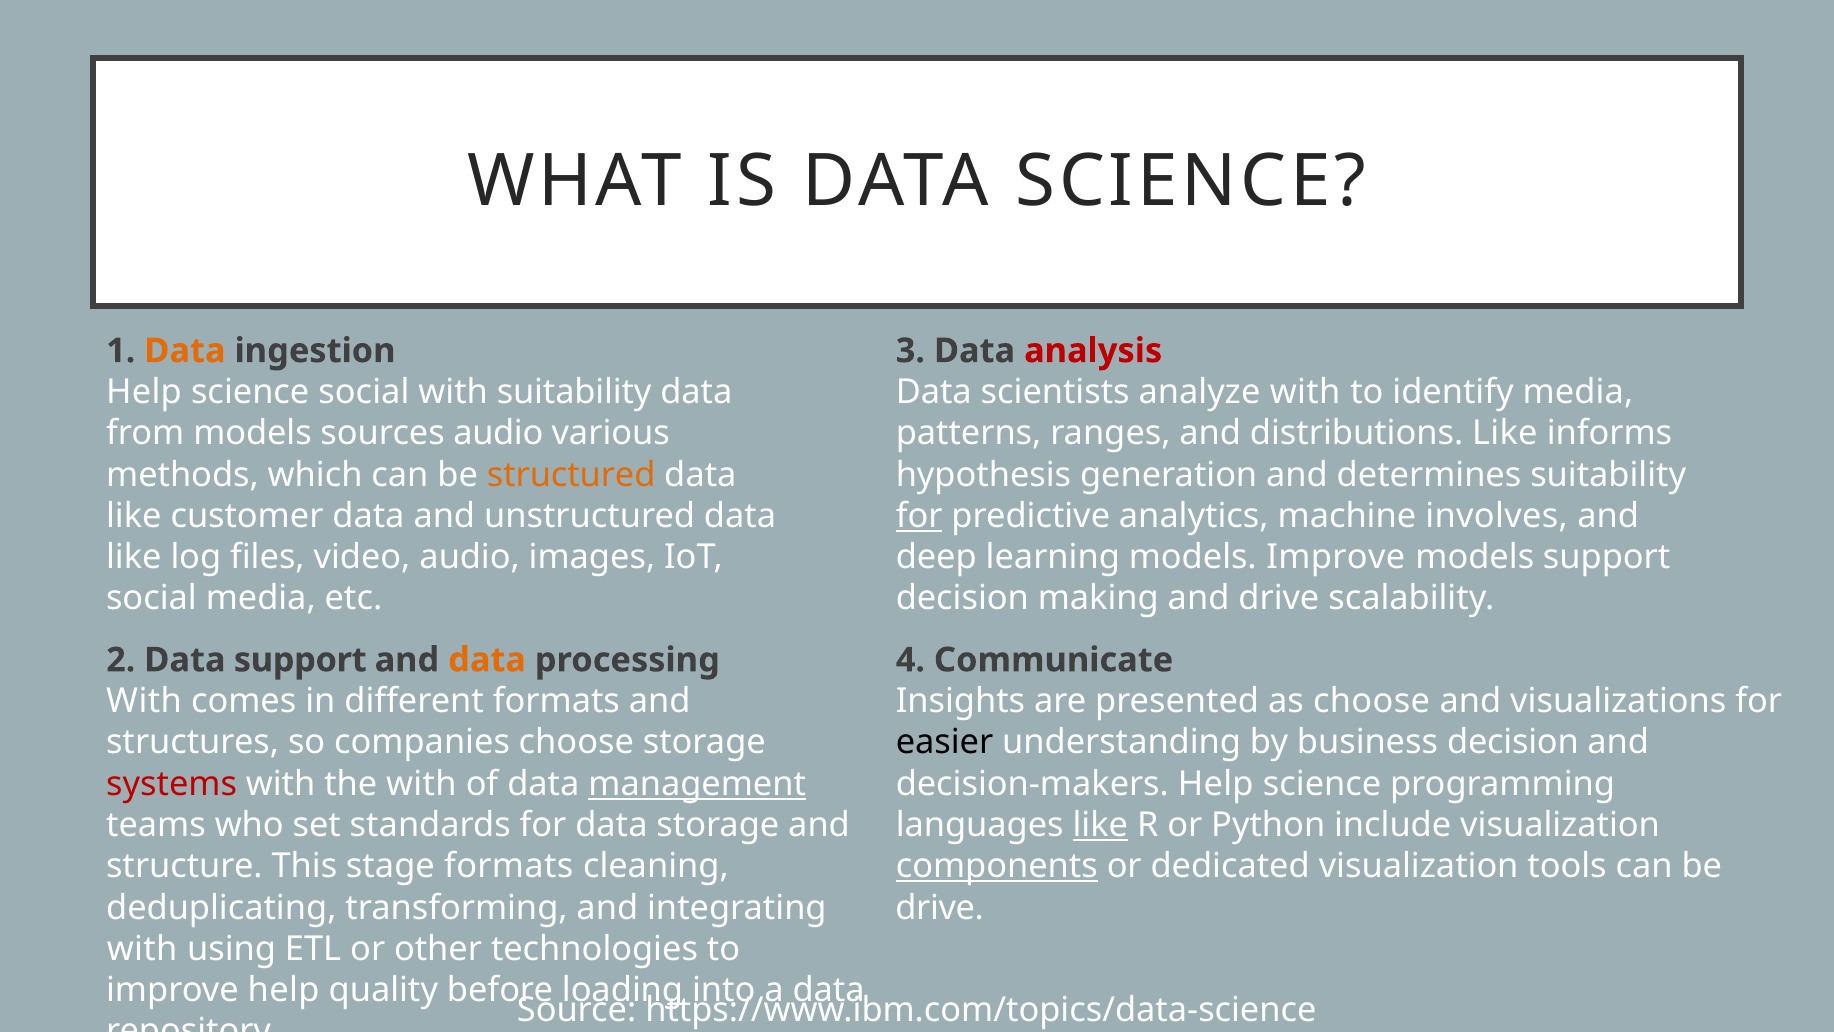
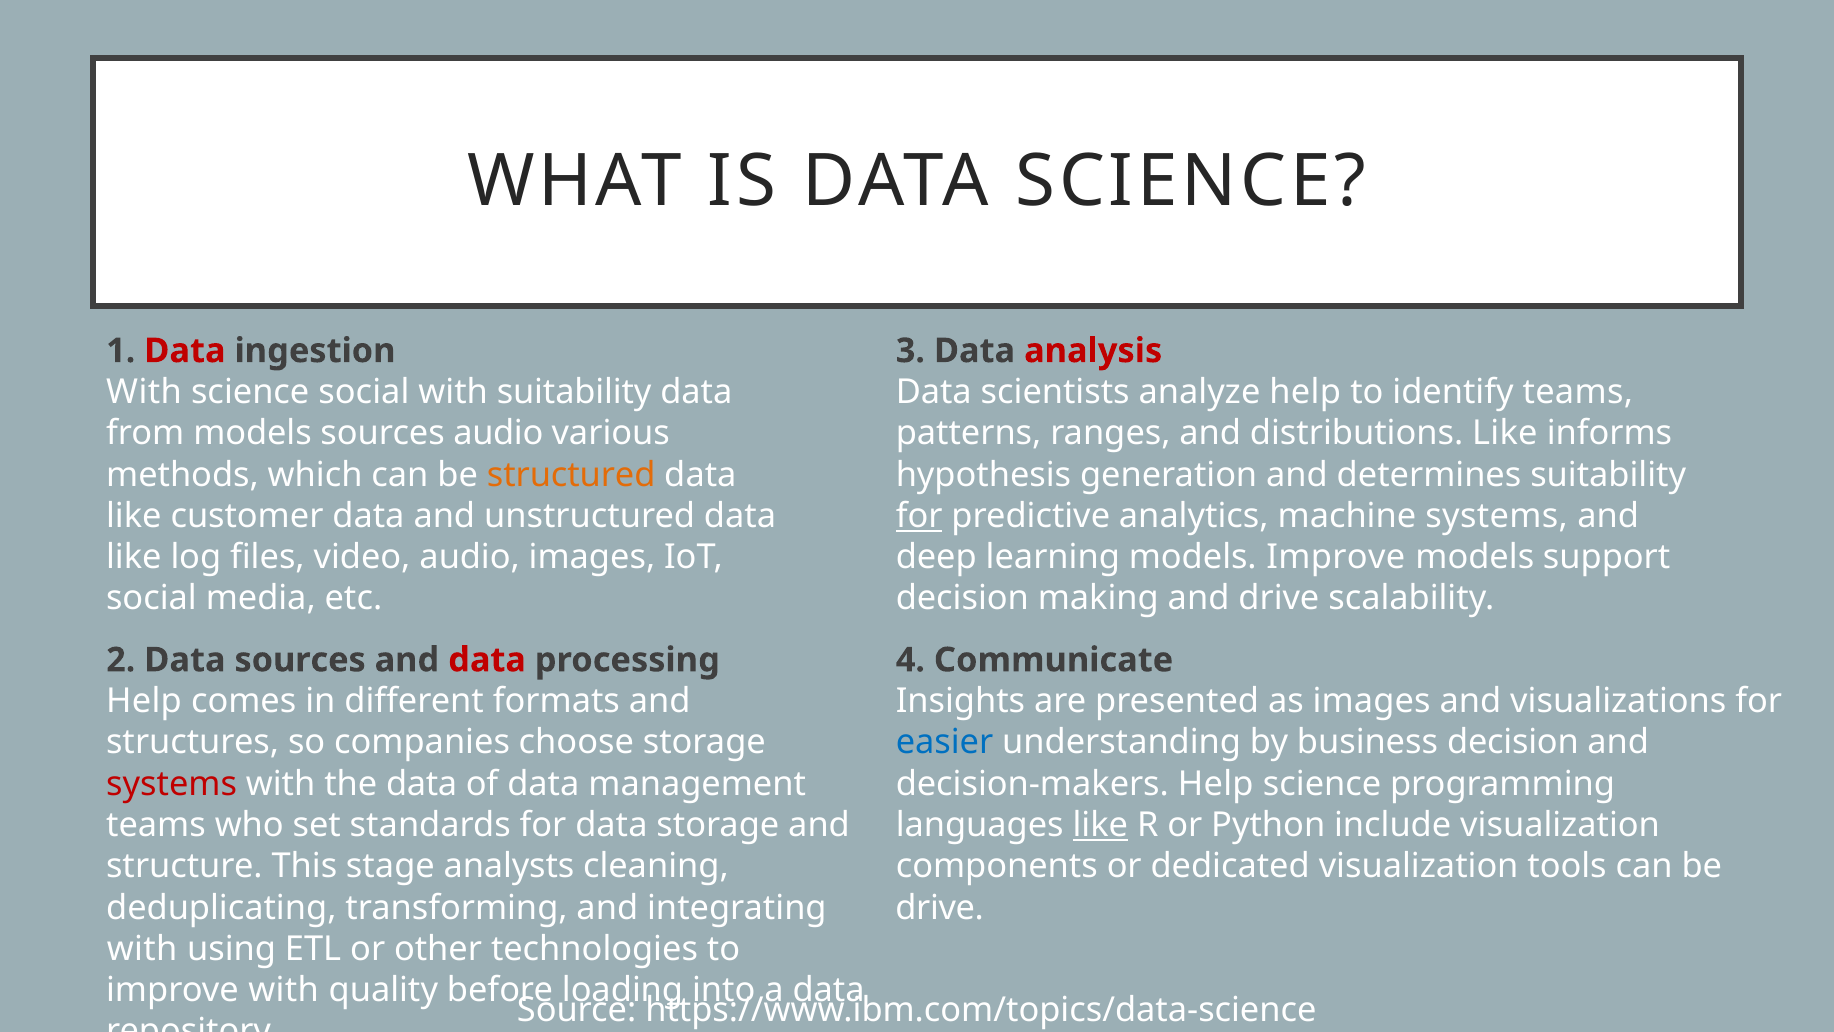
Data at (185, 351) colour: orange -> red
Help at (144, 392): Help -> With
analyze with: with -> help
identify media: media -> teams
machine involves: involves -> systems
Data support: support -> sources
data at (487, 660) colour: orange -> red
With at (144, 701): With -> Help
as choose: choose -> images
easier colour: black -> blue
the with: with -> data
management underline: present -> none
stage formats: formats -> analysts
components underline: present -> none
improve help: help -> with
